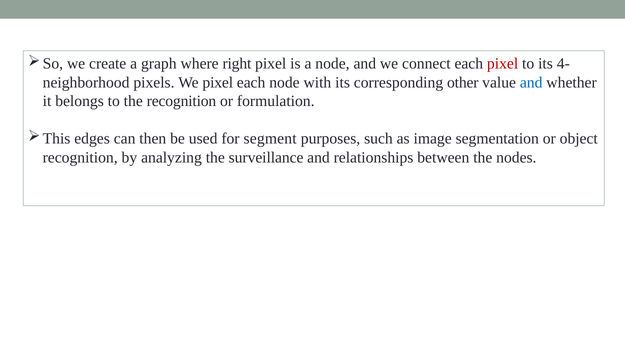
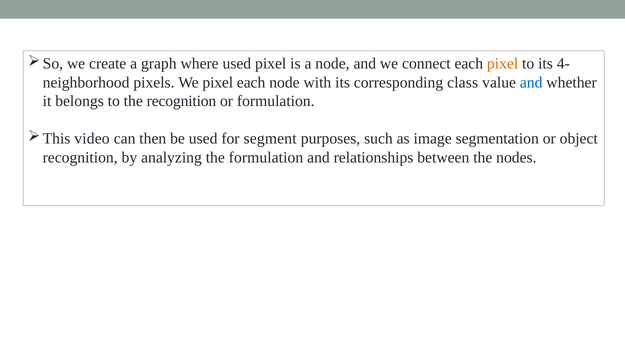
where right: right -> used
pixel at (503, 64) colour: red -> orange
other: other -> class
edges: edges -> video
the surveillance: surveillance -> formulation
